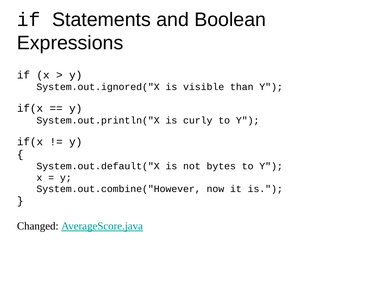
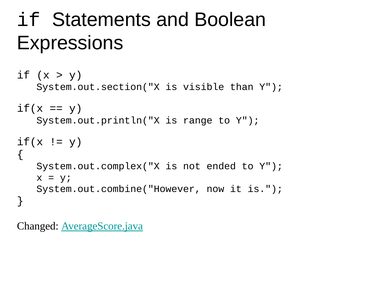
System.out.ignored("X: System.out.ignored("X -> System.out.section("X
curly: curly -> range
System.out.default("X: System.out.default("X -> System.out.complex("X
bytes: bytes -> ended
